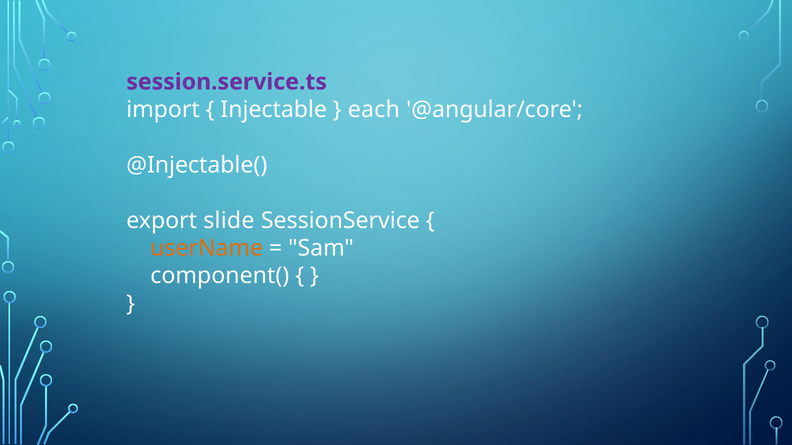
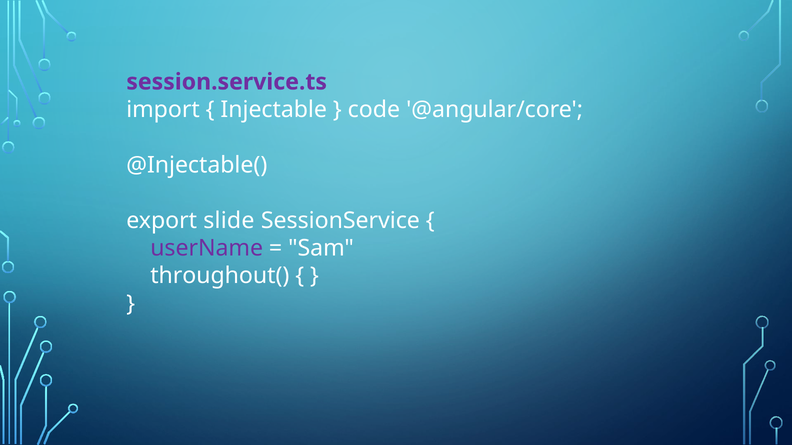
each: each -> code
userName colour: orange -> purple
component(: component( -> throughout(
